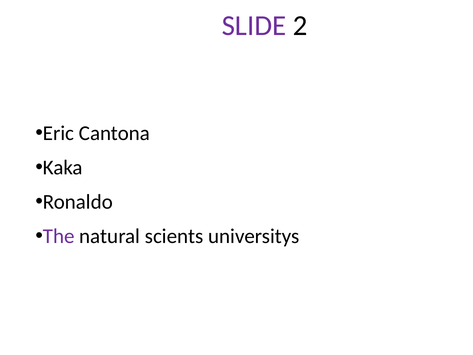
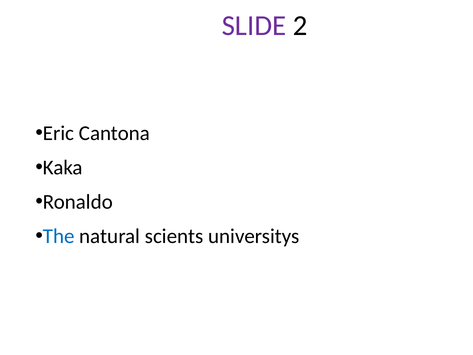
The colour: purple -> blue
